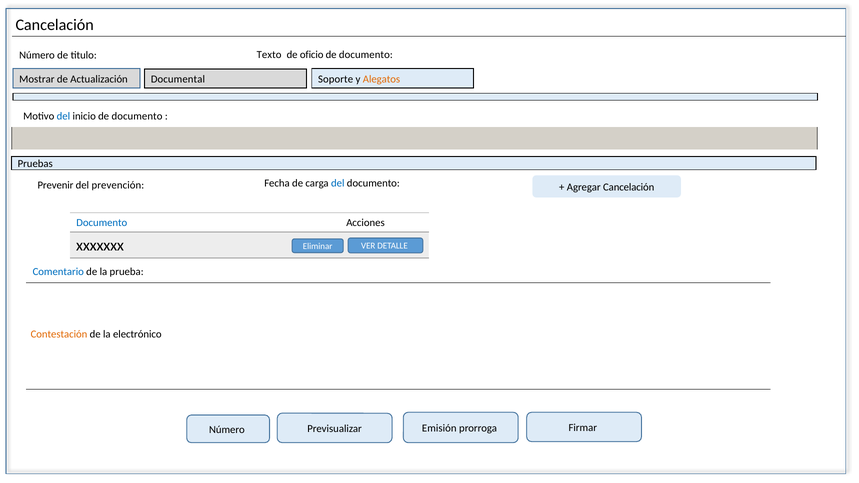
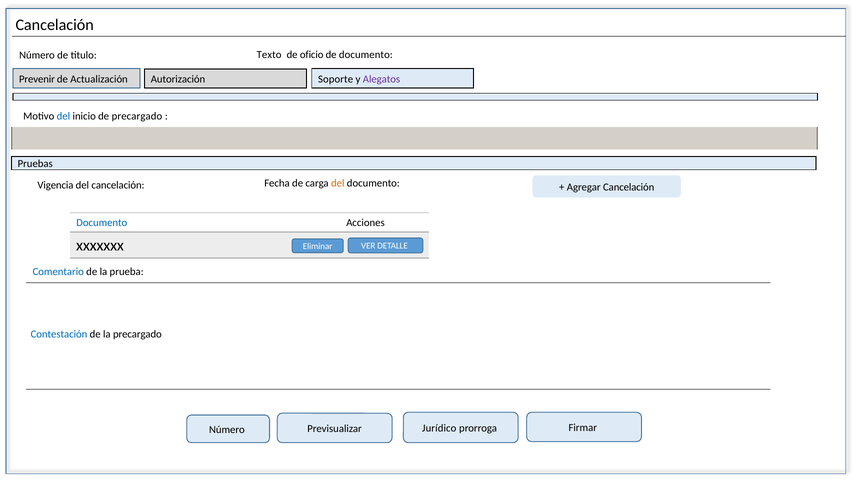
Mostrar: Mostrar -> Prevenir
Documental: Documental -> Autorización
Alegatos colour: orange -> purple
inicio de documento: documento -> precargado
del at (338, 183) colour: blue -> orange
Prevenir: Prevenir -> Vigencia
del prevención: prevención -> cancelación
Contestación colour: orange -> blue
la electrónico: electrónico -> precargado
Emisión: Emisión -> Jurídico
